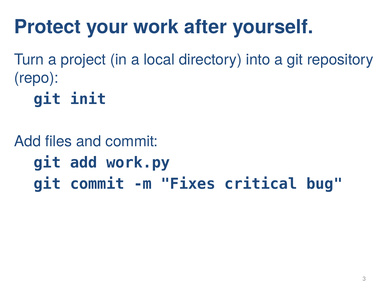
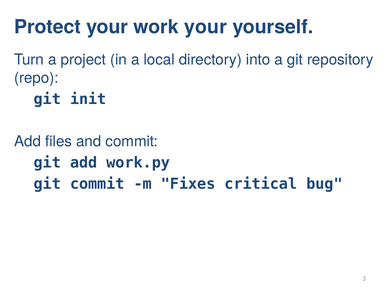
work after: after -> your
